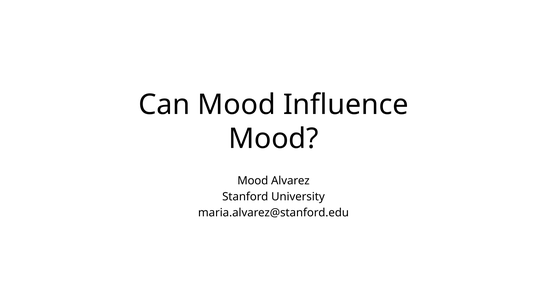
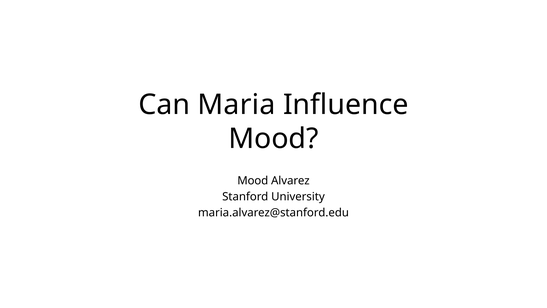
Can Mood: Mood -> Maria
